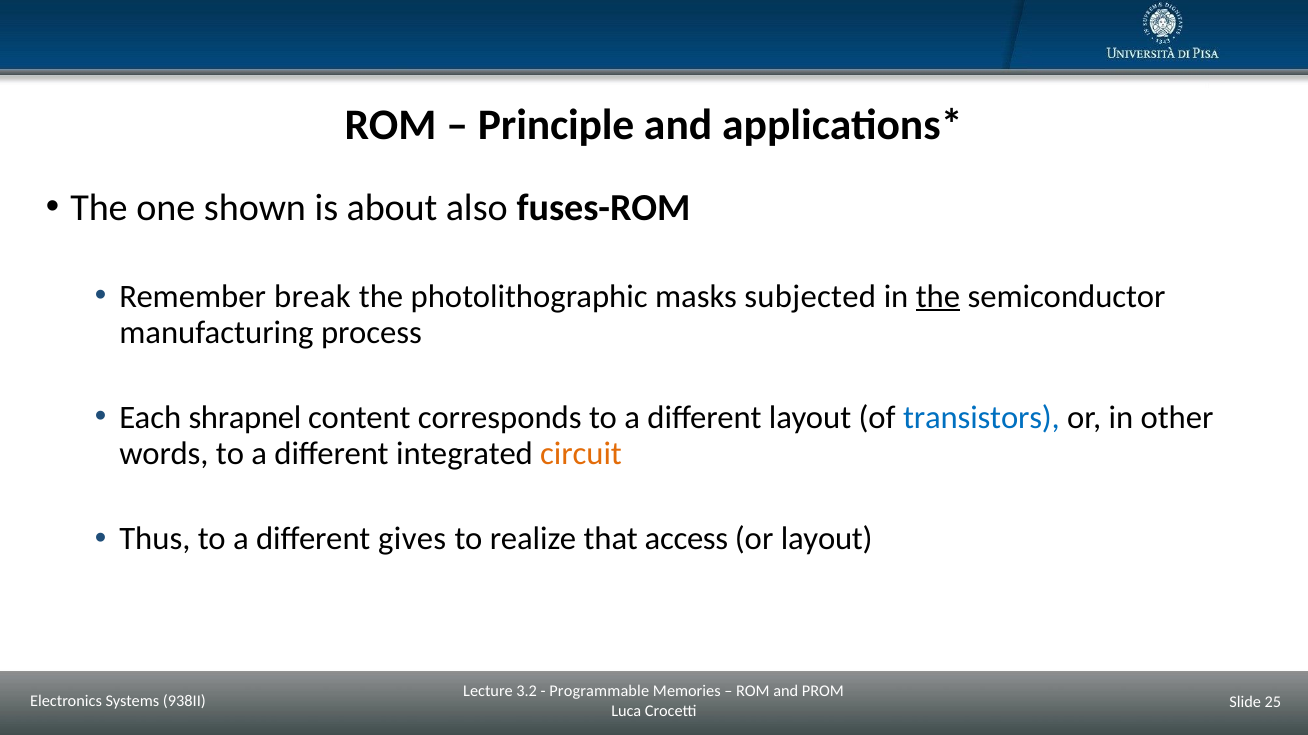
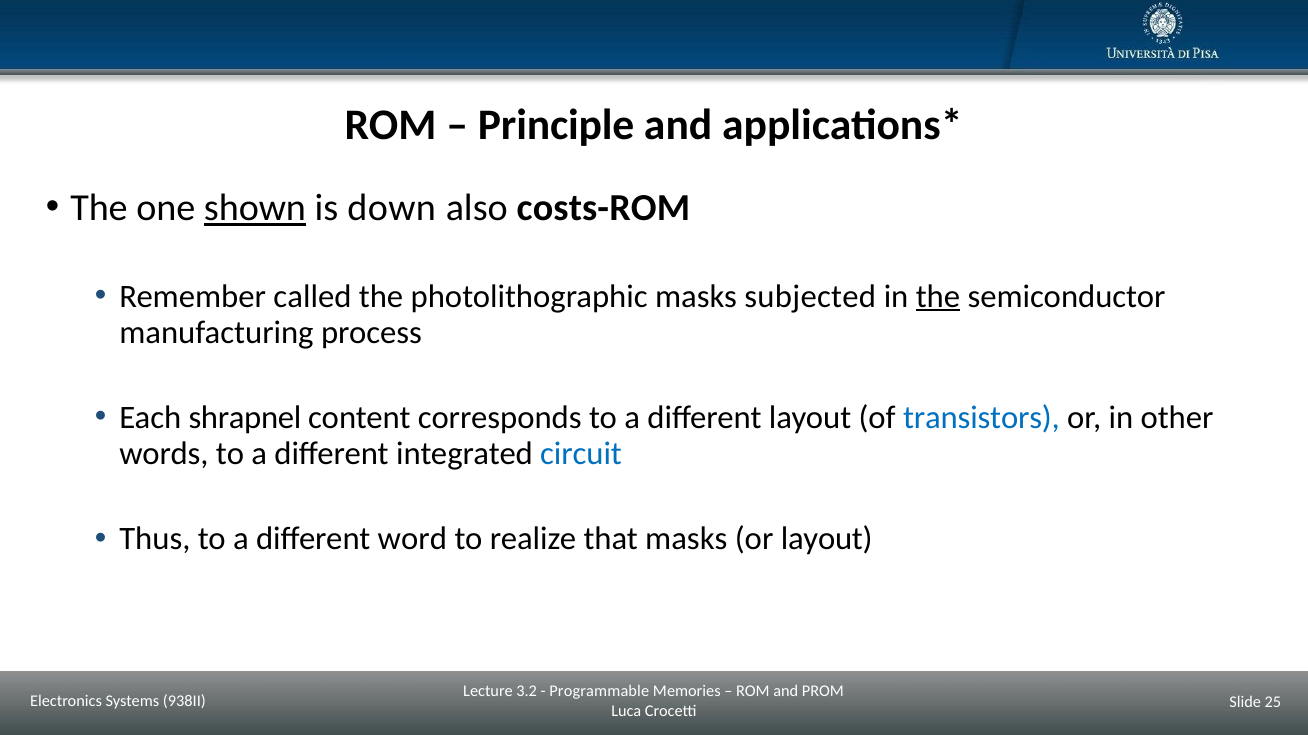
shown underline: none -> present
about: about -> down
fuses-ROM: fuses-ROM -> costs-ROM
break: break -> called
circuit colour: orange -> blue
gives: gives -> word
that access: access -> masks
